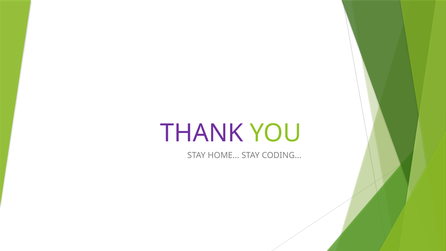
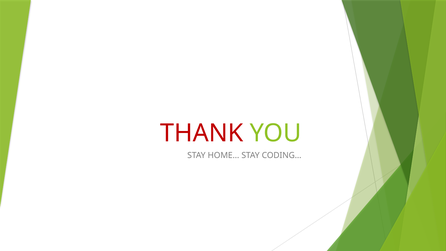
THANK colour: purple -> red
